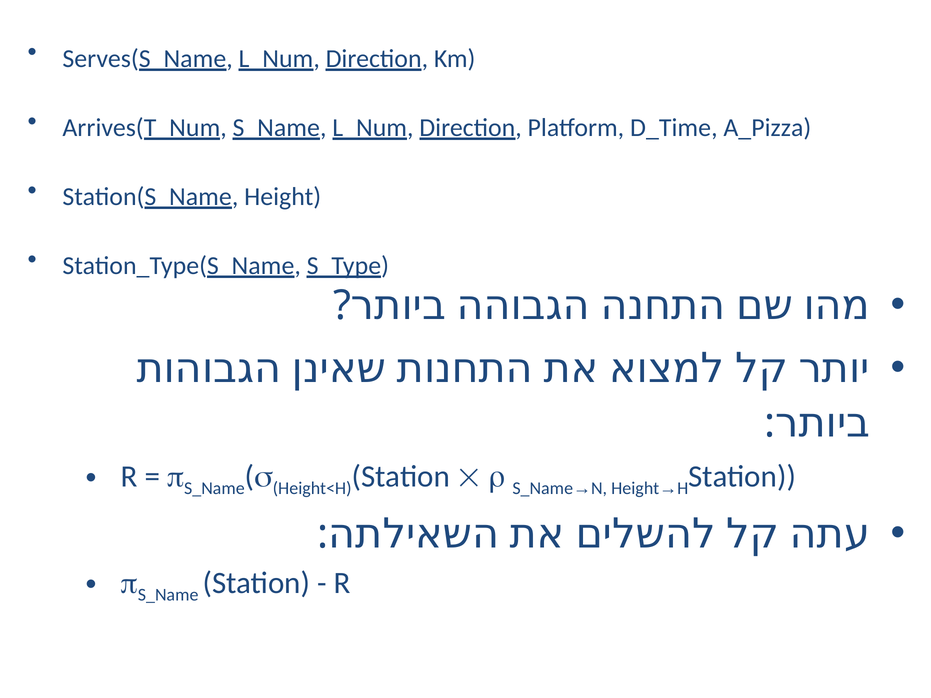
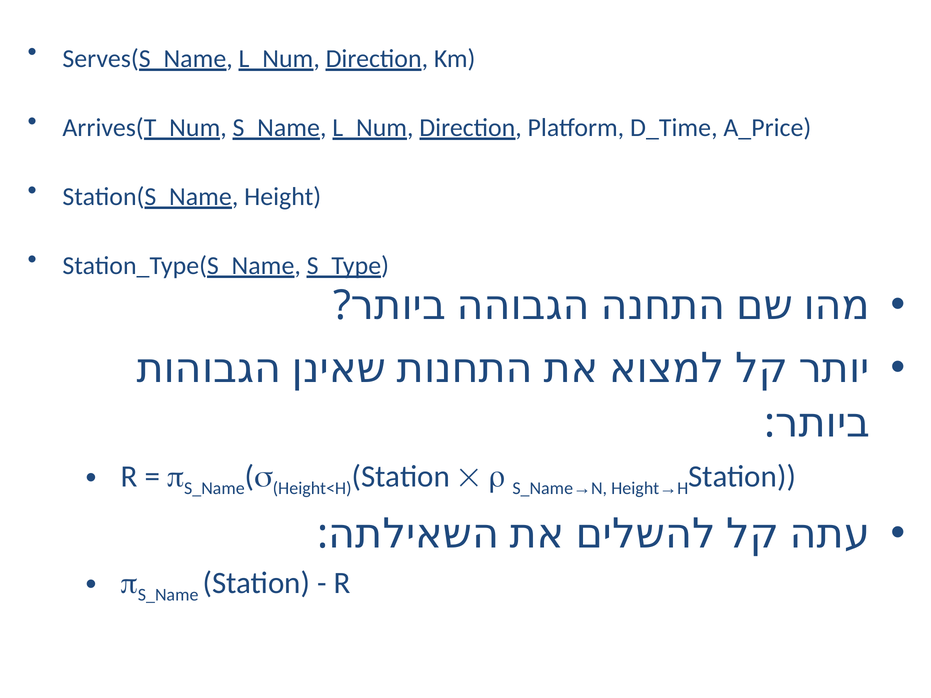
A_Pizza: A_Pizza -> A_Price
